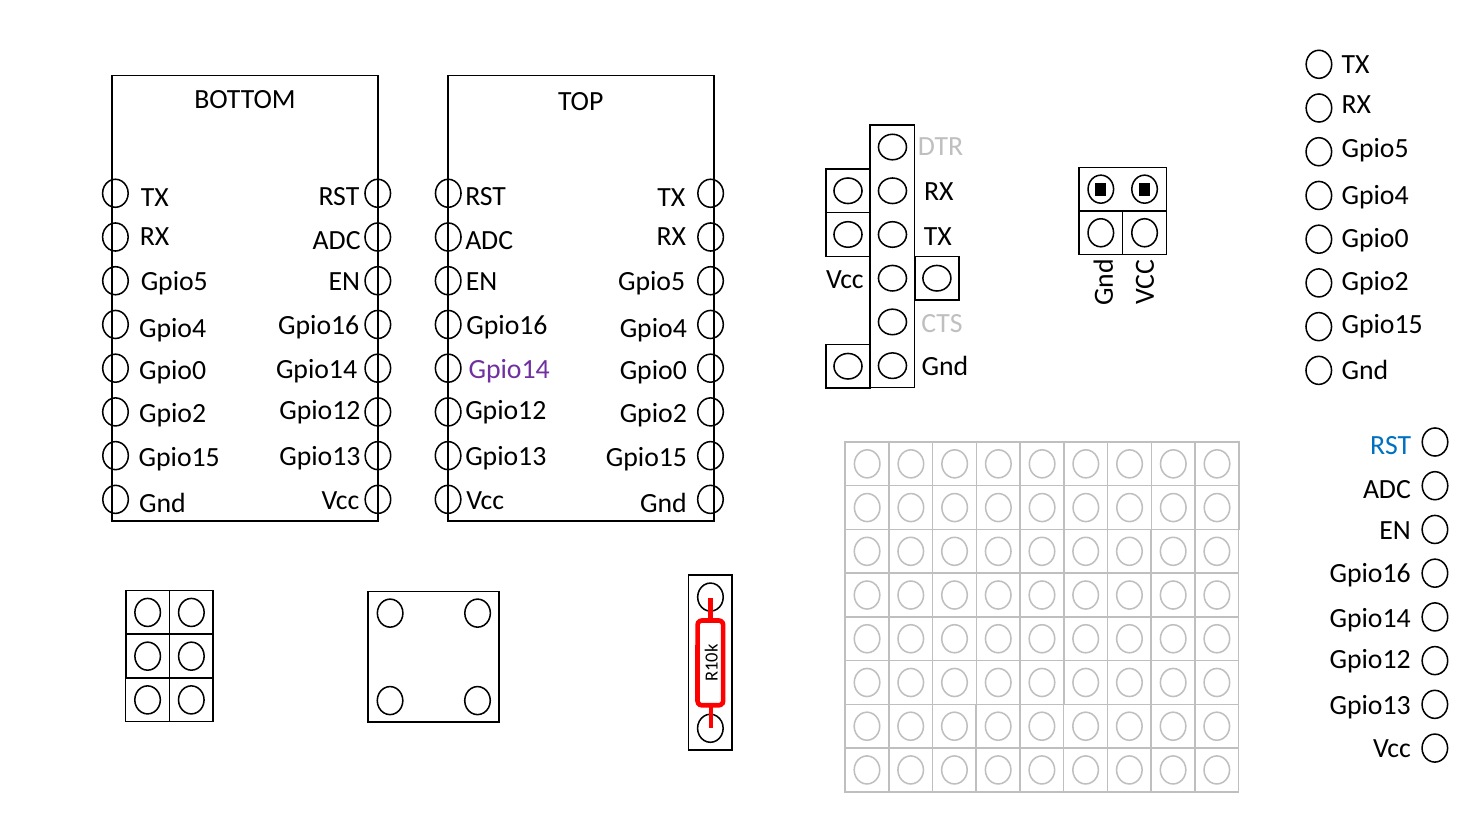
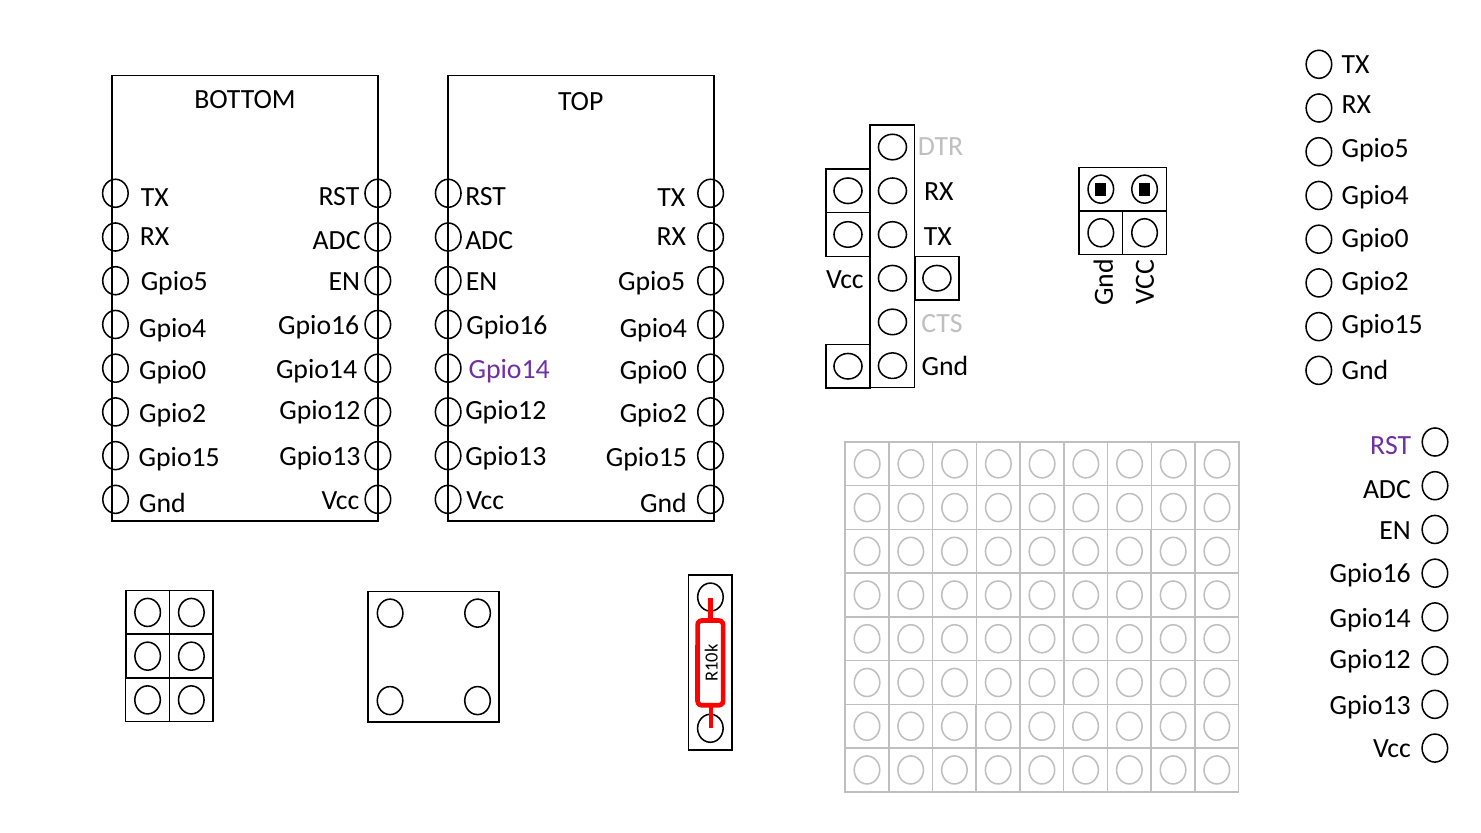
RST at (1391, 445) colour: blue -> purple
